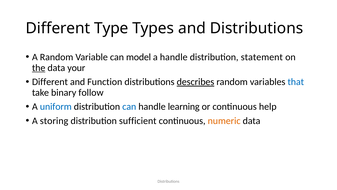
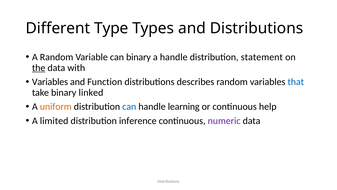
can model: model -> binary
your: your -> with
Different at (50, 82): Different -> Variables
describes underline: present -> none
follow: follow -> linked
uniform colour: blue -> orange
storing: storing -> limited
sufficient: sufficient -> inference
numeric colour: orange -> purple
